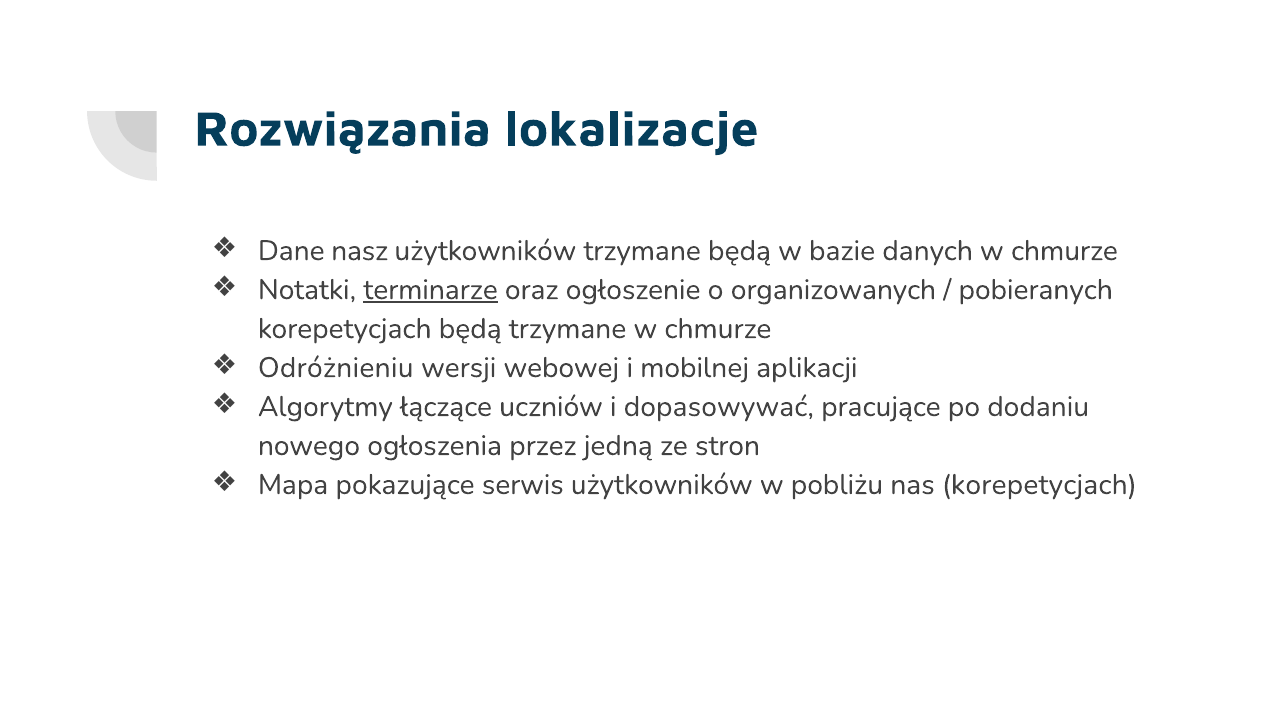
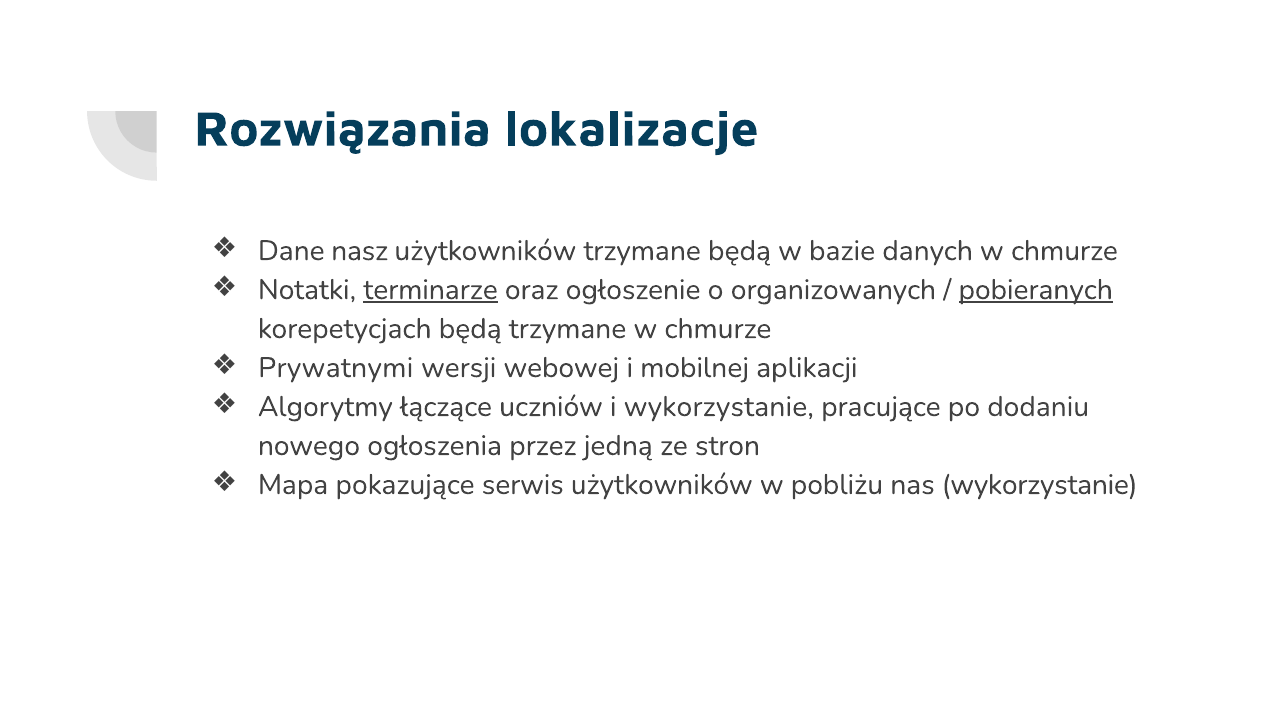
pobieranych underline: none -> present
Odróżnieniu: Odróżnieniu -> Prywatnymi
i dopasowywać: dopasowywać -> wykorzystanie
nas korepetycjach: korepetycjach -> wykorzystanie
